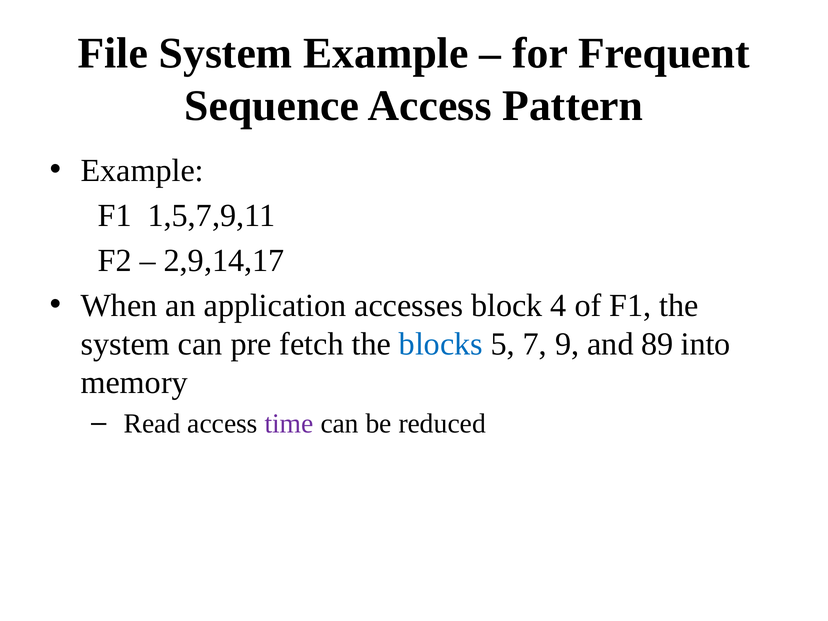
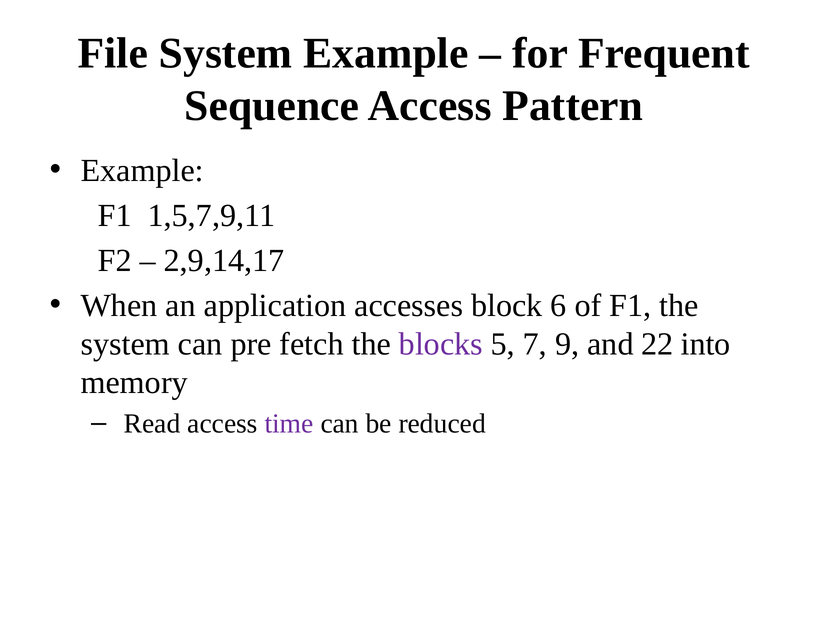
4: 4 -> 6
blocks colour: blue -> purple
89: 89 -> 22
